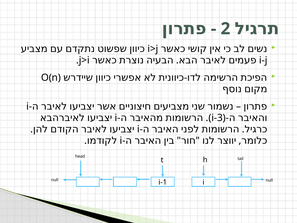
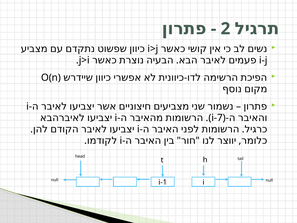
i-3: i-3 -> i-7
